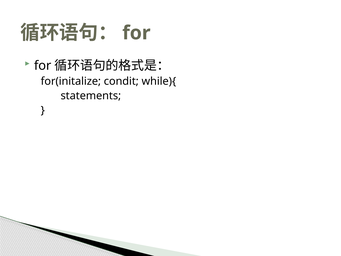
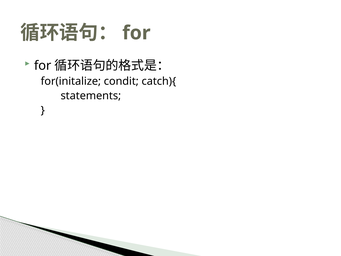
while){: while){ -> catch){
